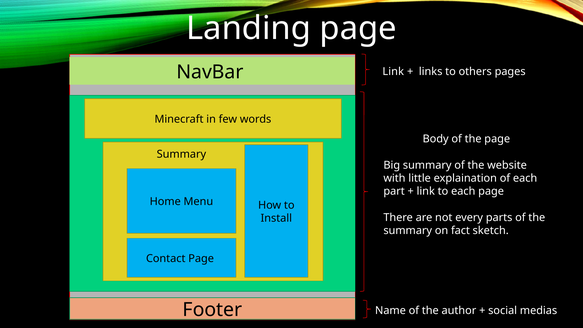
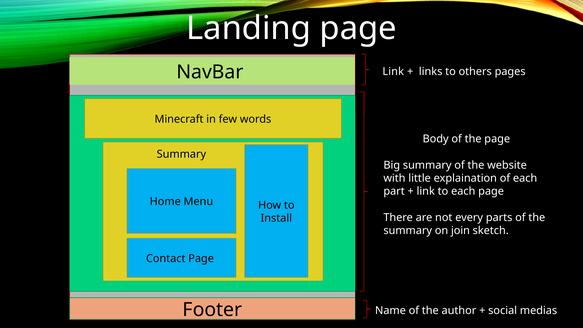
fact: fact -> join
